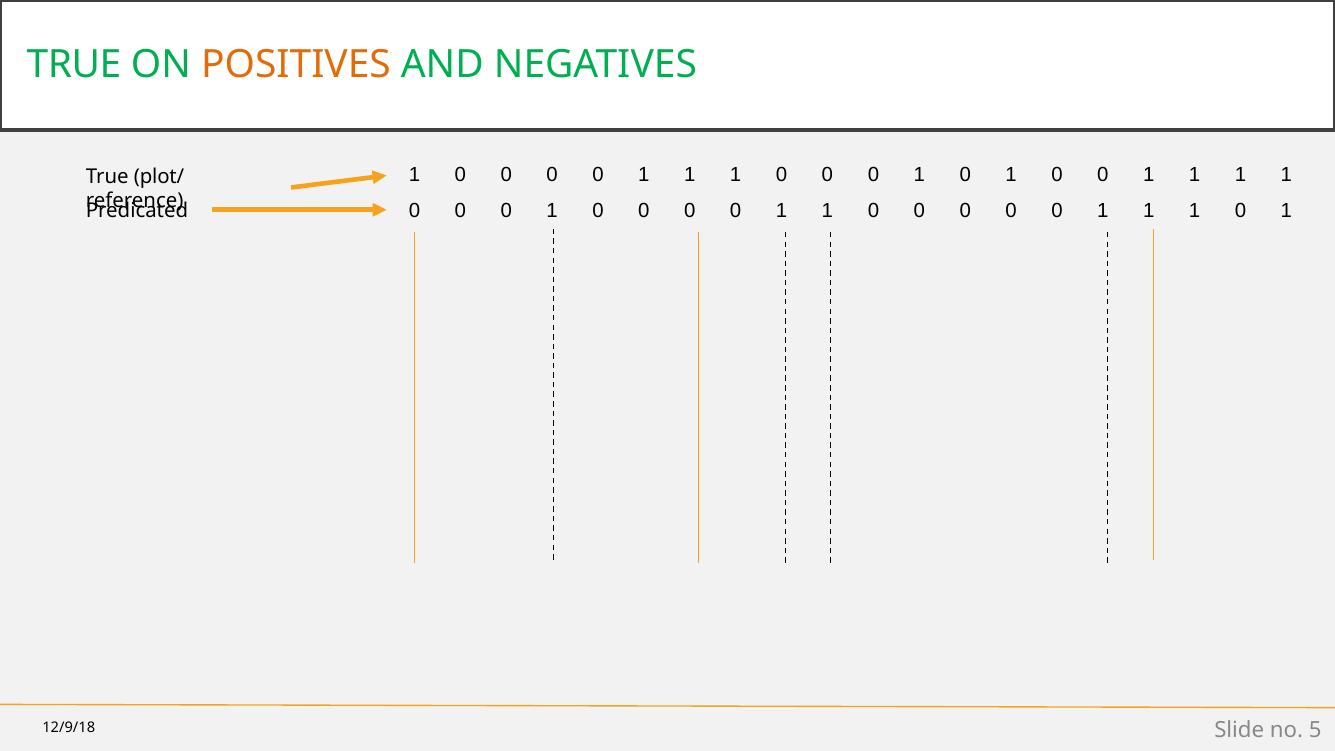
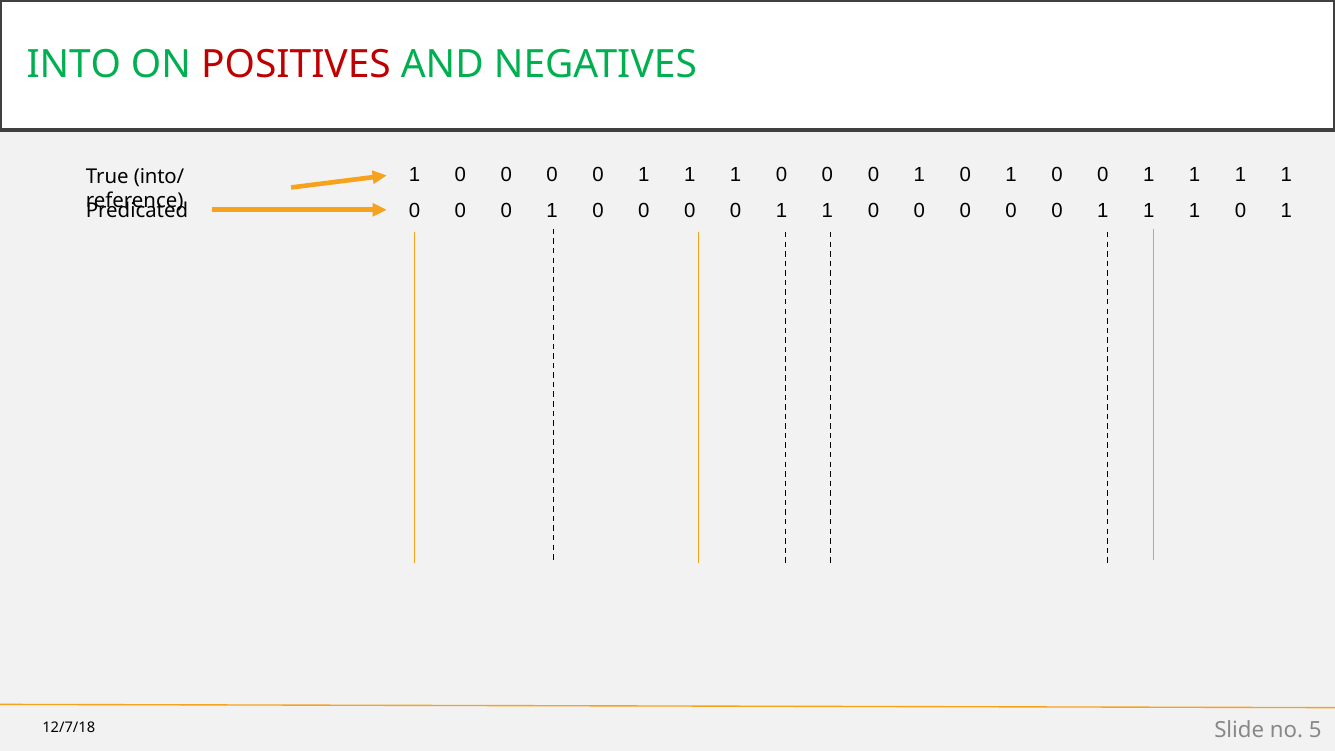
TRUE at (74, 65): TRUE -> INTO
POSITIVES colour: orange -> red
plot/: plot/ -> into/
12/9/18: 12/9/18 -> 12/7/18
